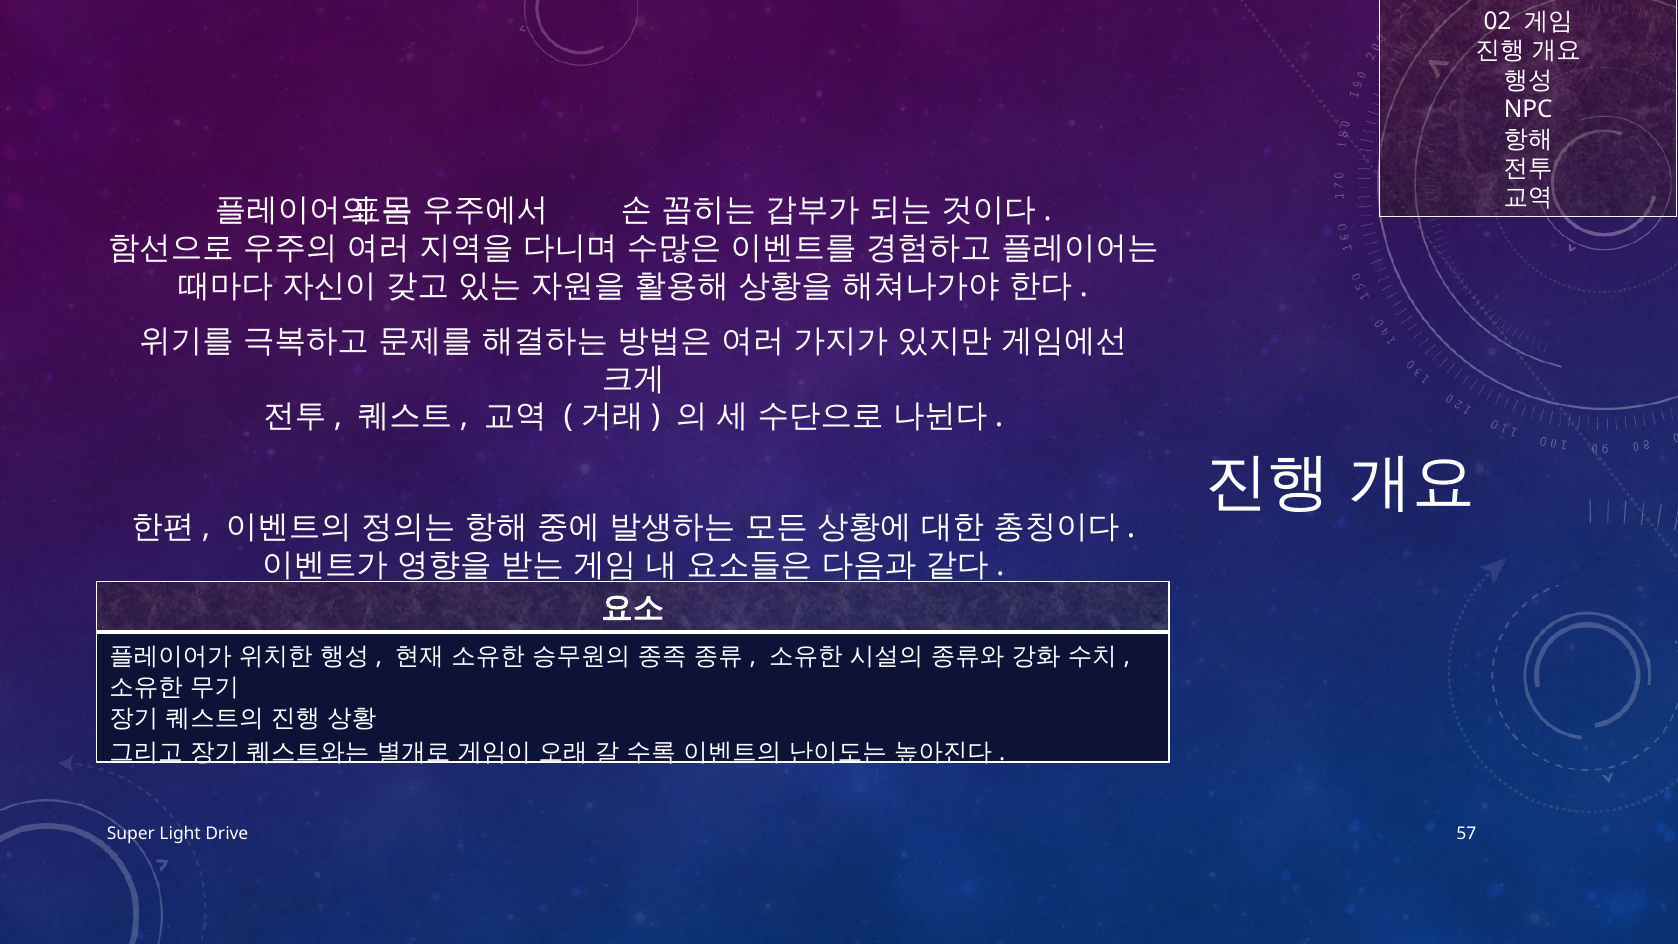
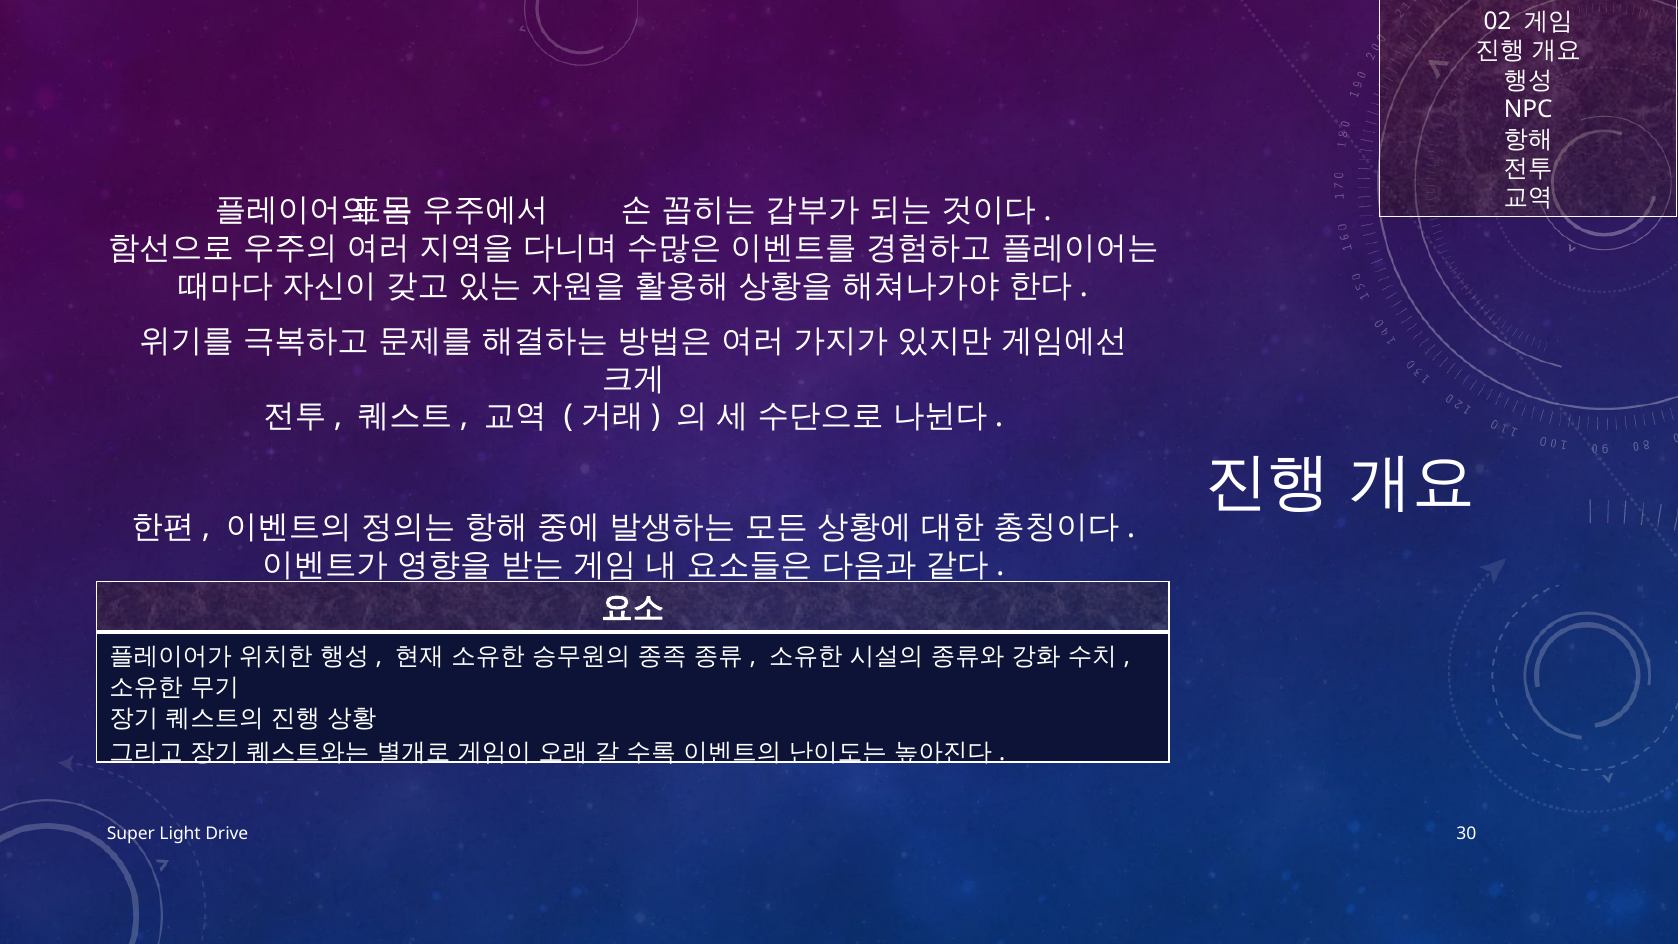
57: 57 -> 30
